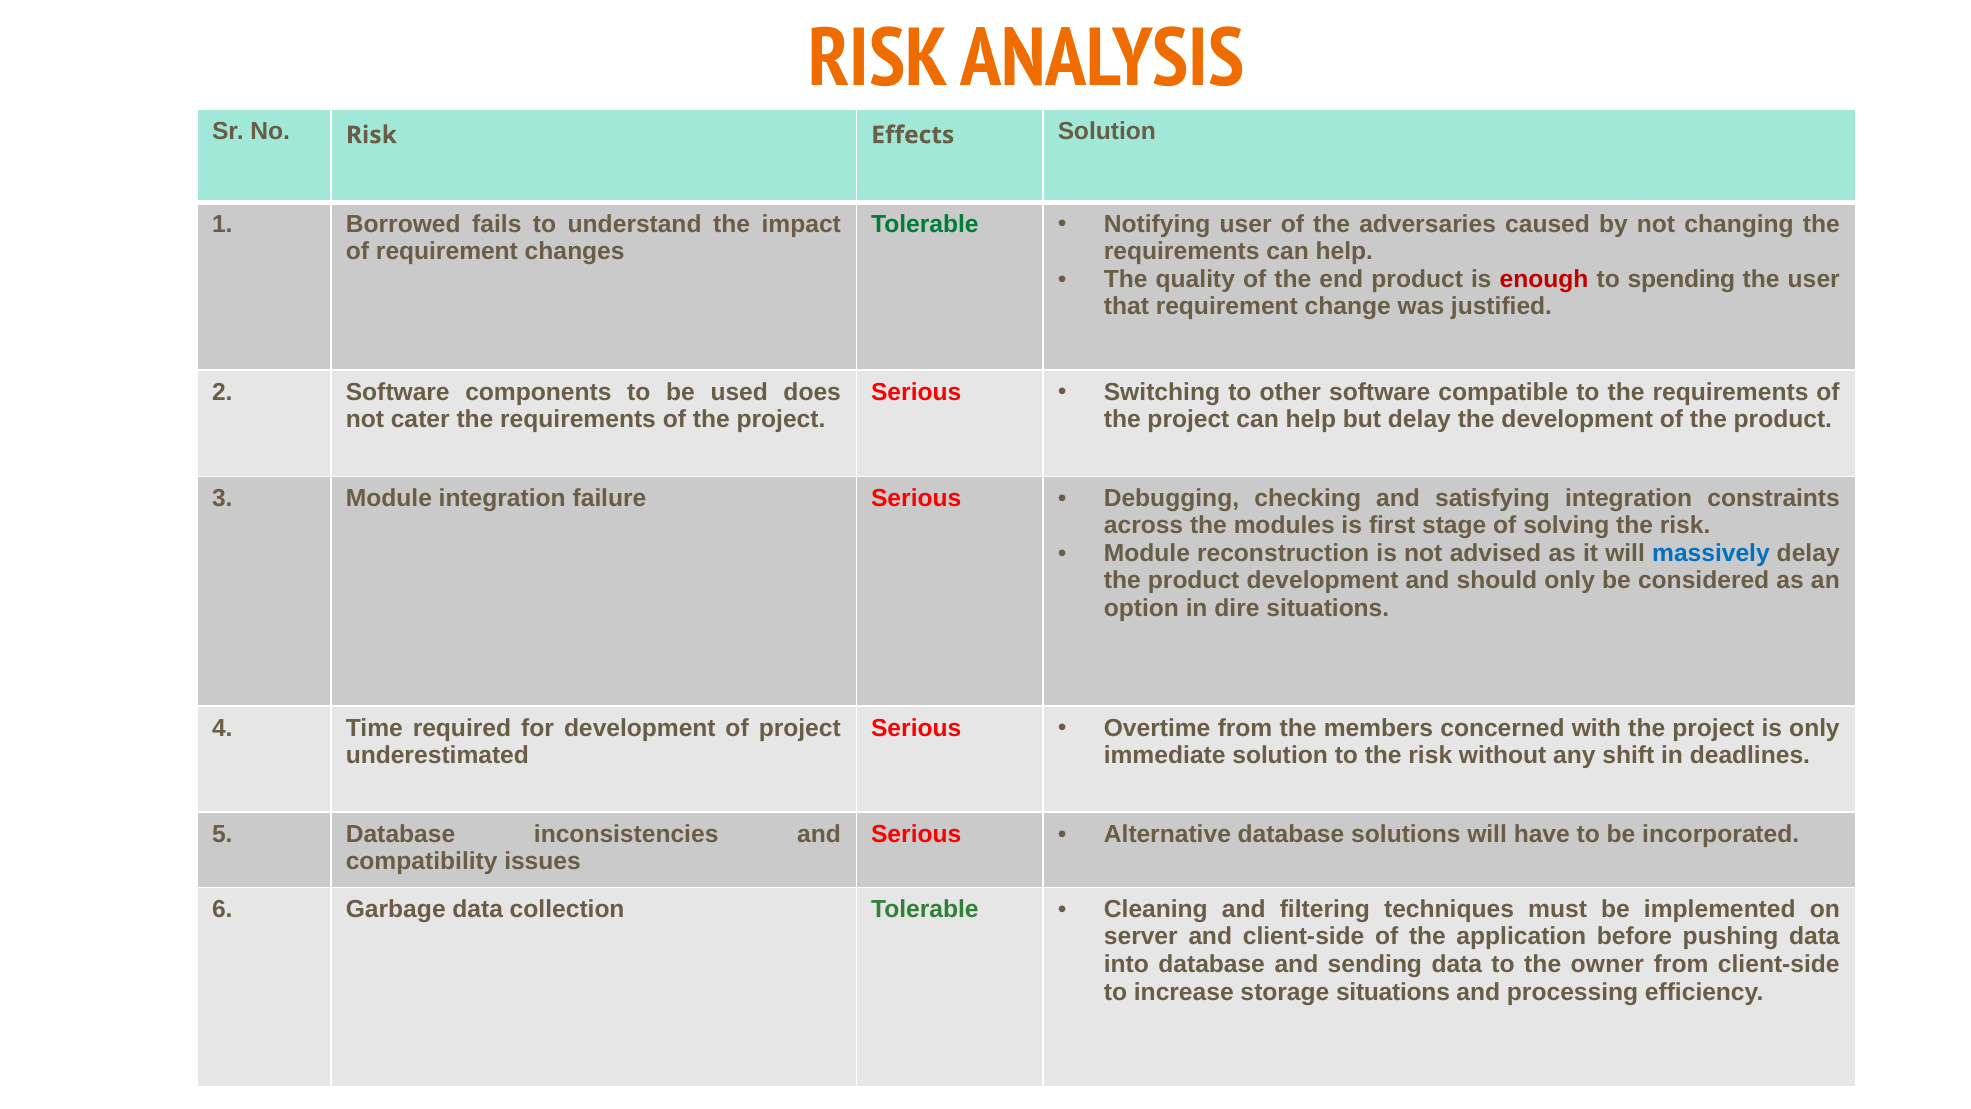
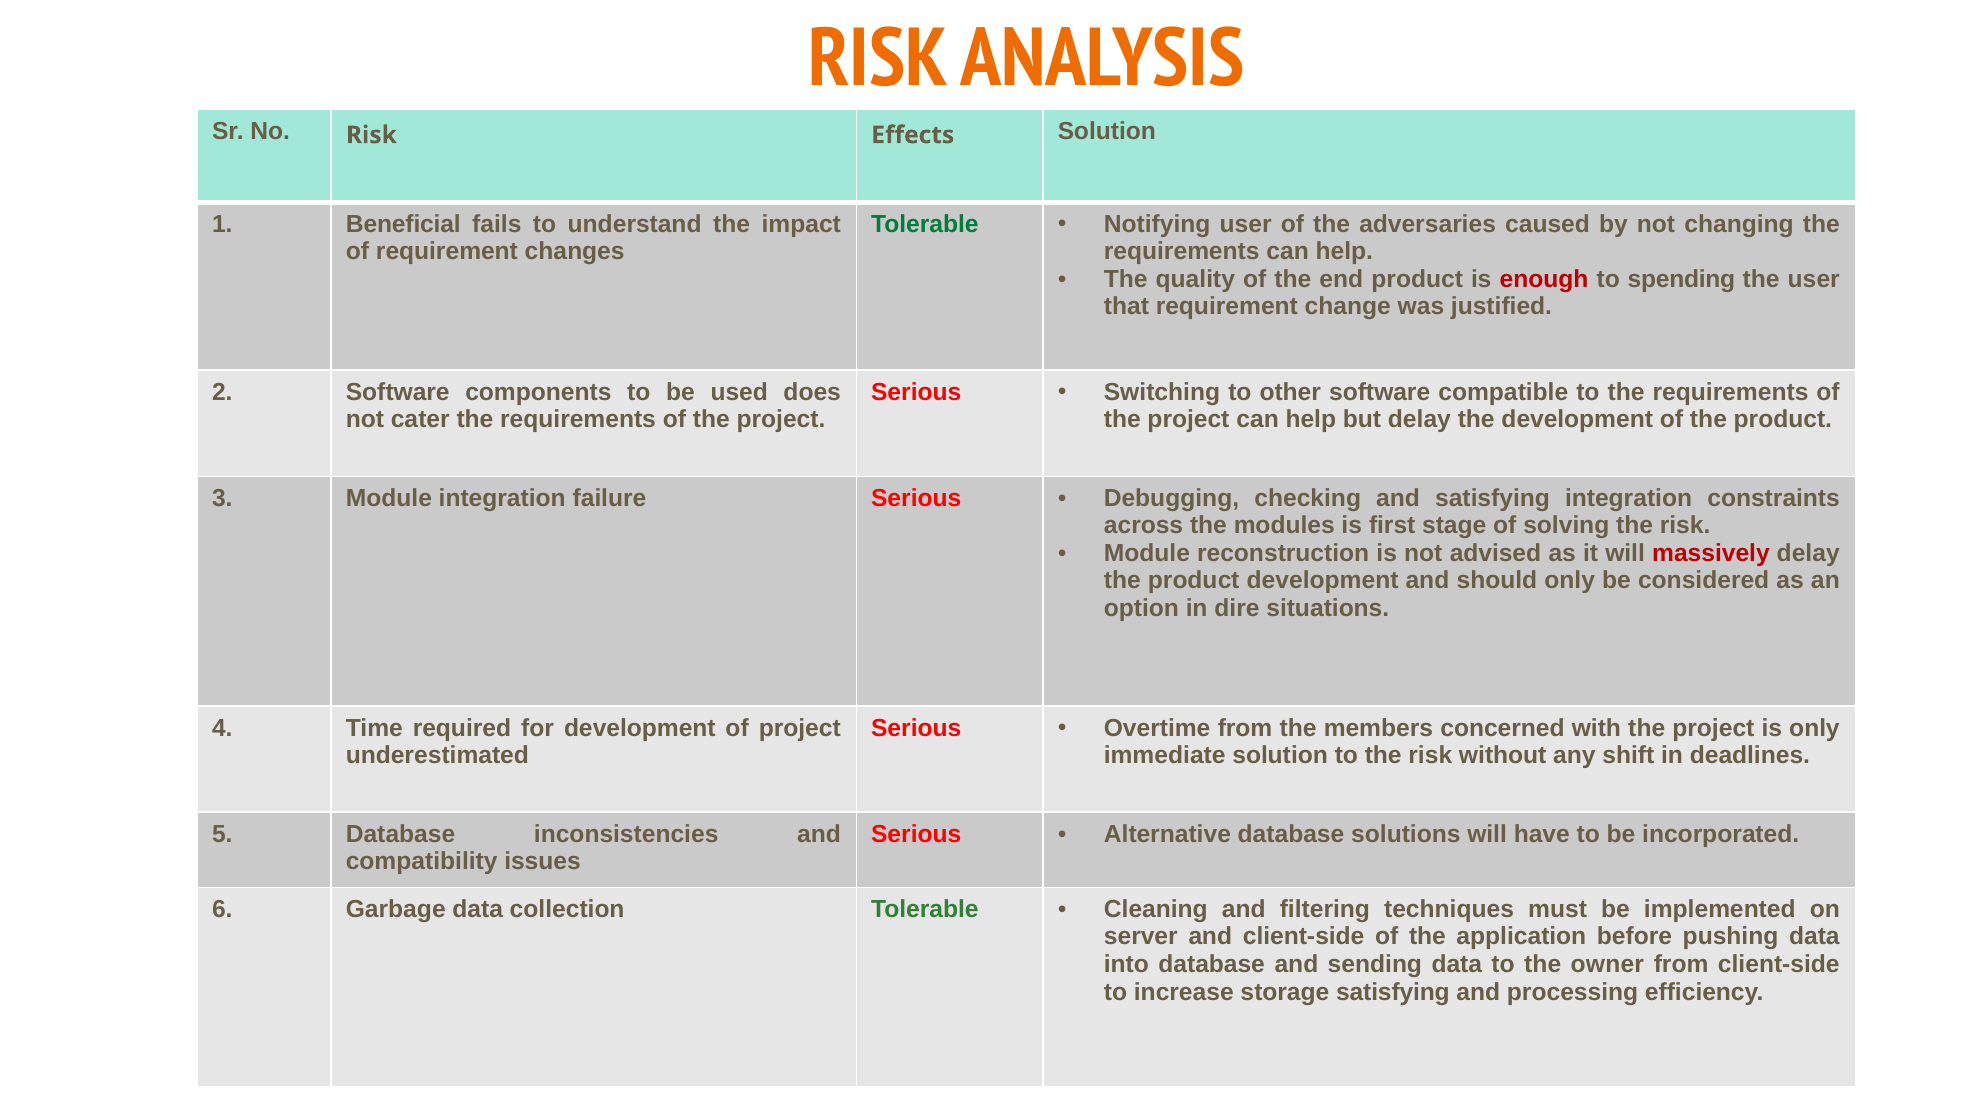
Borrowed: Borrowed -> Beneficial
massively colour: blue -> red
storage situations: situations -> satisfying
